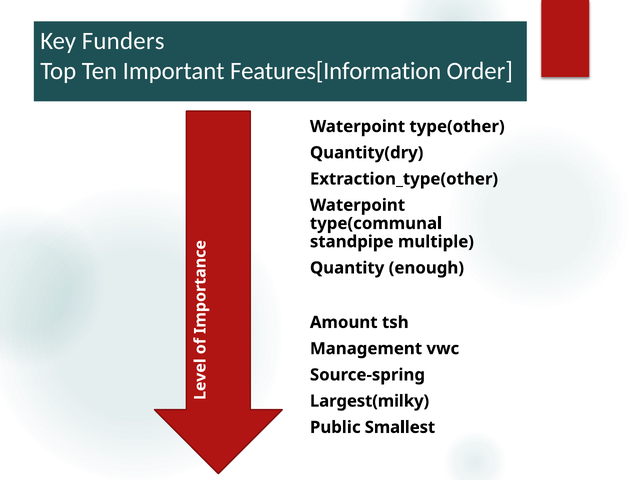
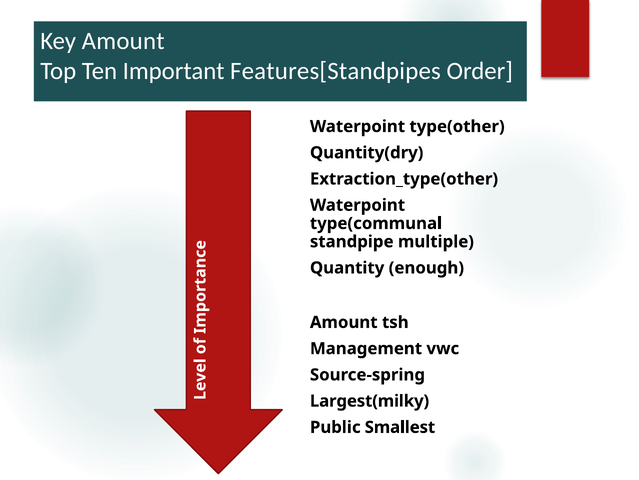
Key Funders: Funders -> Amount
Features[Information: Features[Information -> Features[Standpipes
